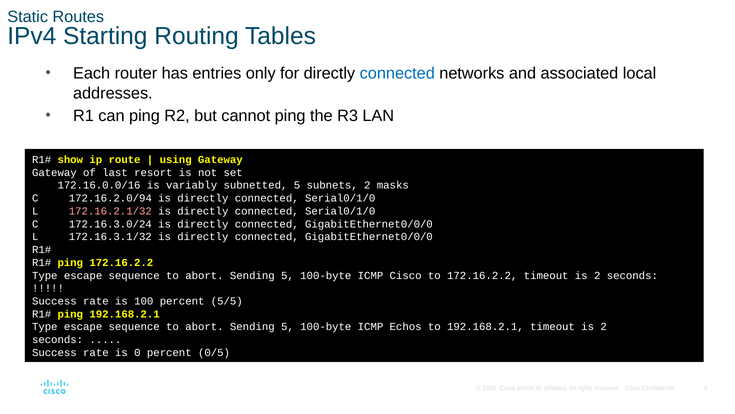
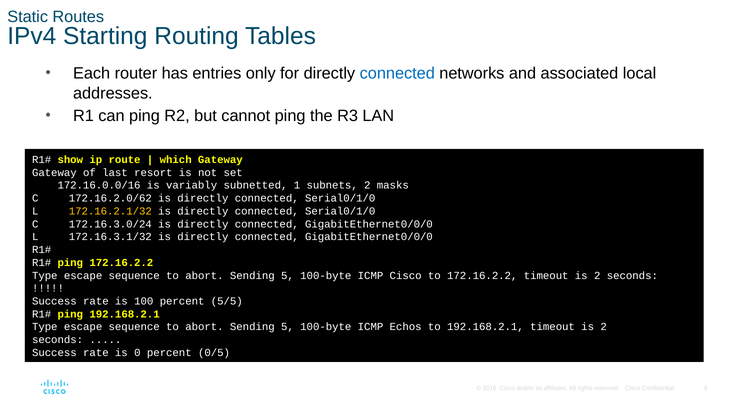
using: using -> which
subnetted 5: 5 -> 1
172.16.2.0/94: 172.16.2.0/94 -> 172.16.2.0/62
172.16.2.1/32 colour: pink -> yellow
